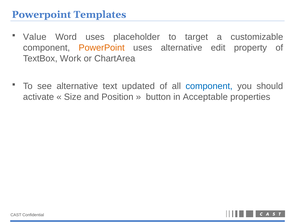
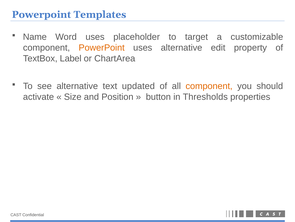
Value: Value -> Name
Work: Work -> Label
component at (209, 86) colour: blue -> orange
Acceptable: Acceptable -> Thresholds
